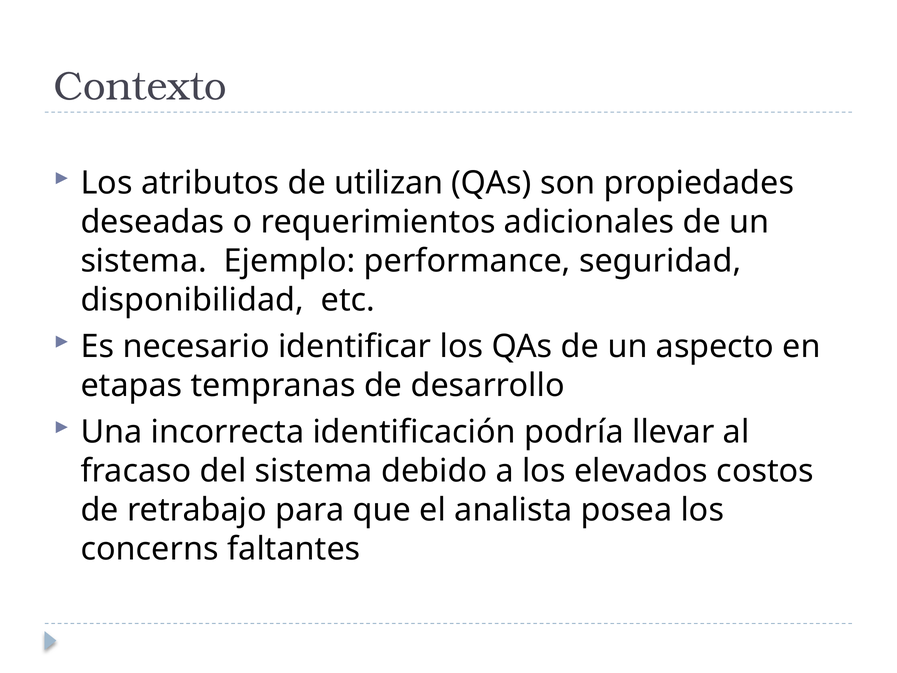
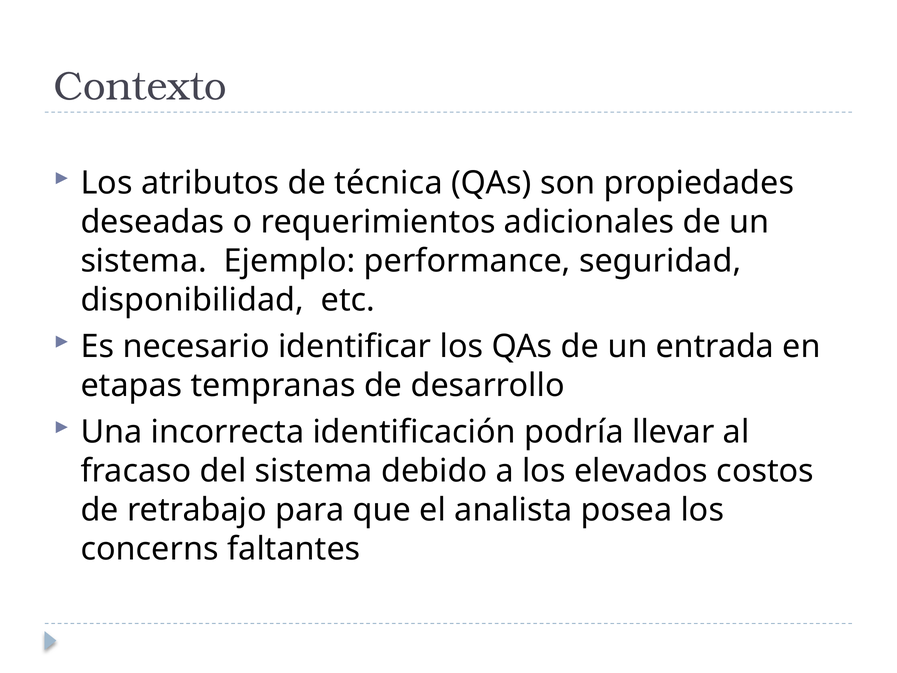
utilizan: utilizan -> técnica
aspecto: aspecto -> entrada
